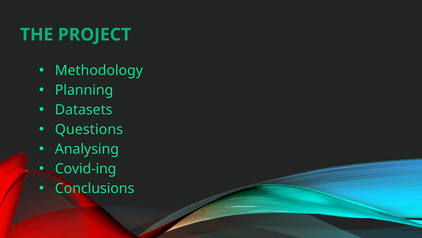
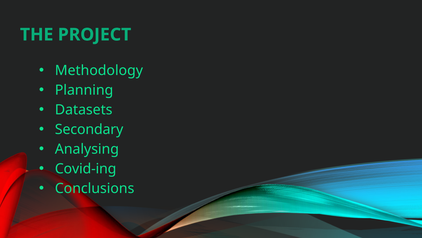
Questions: Questions -> Secondary
